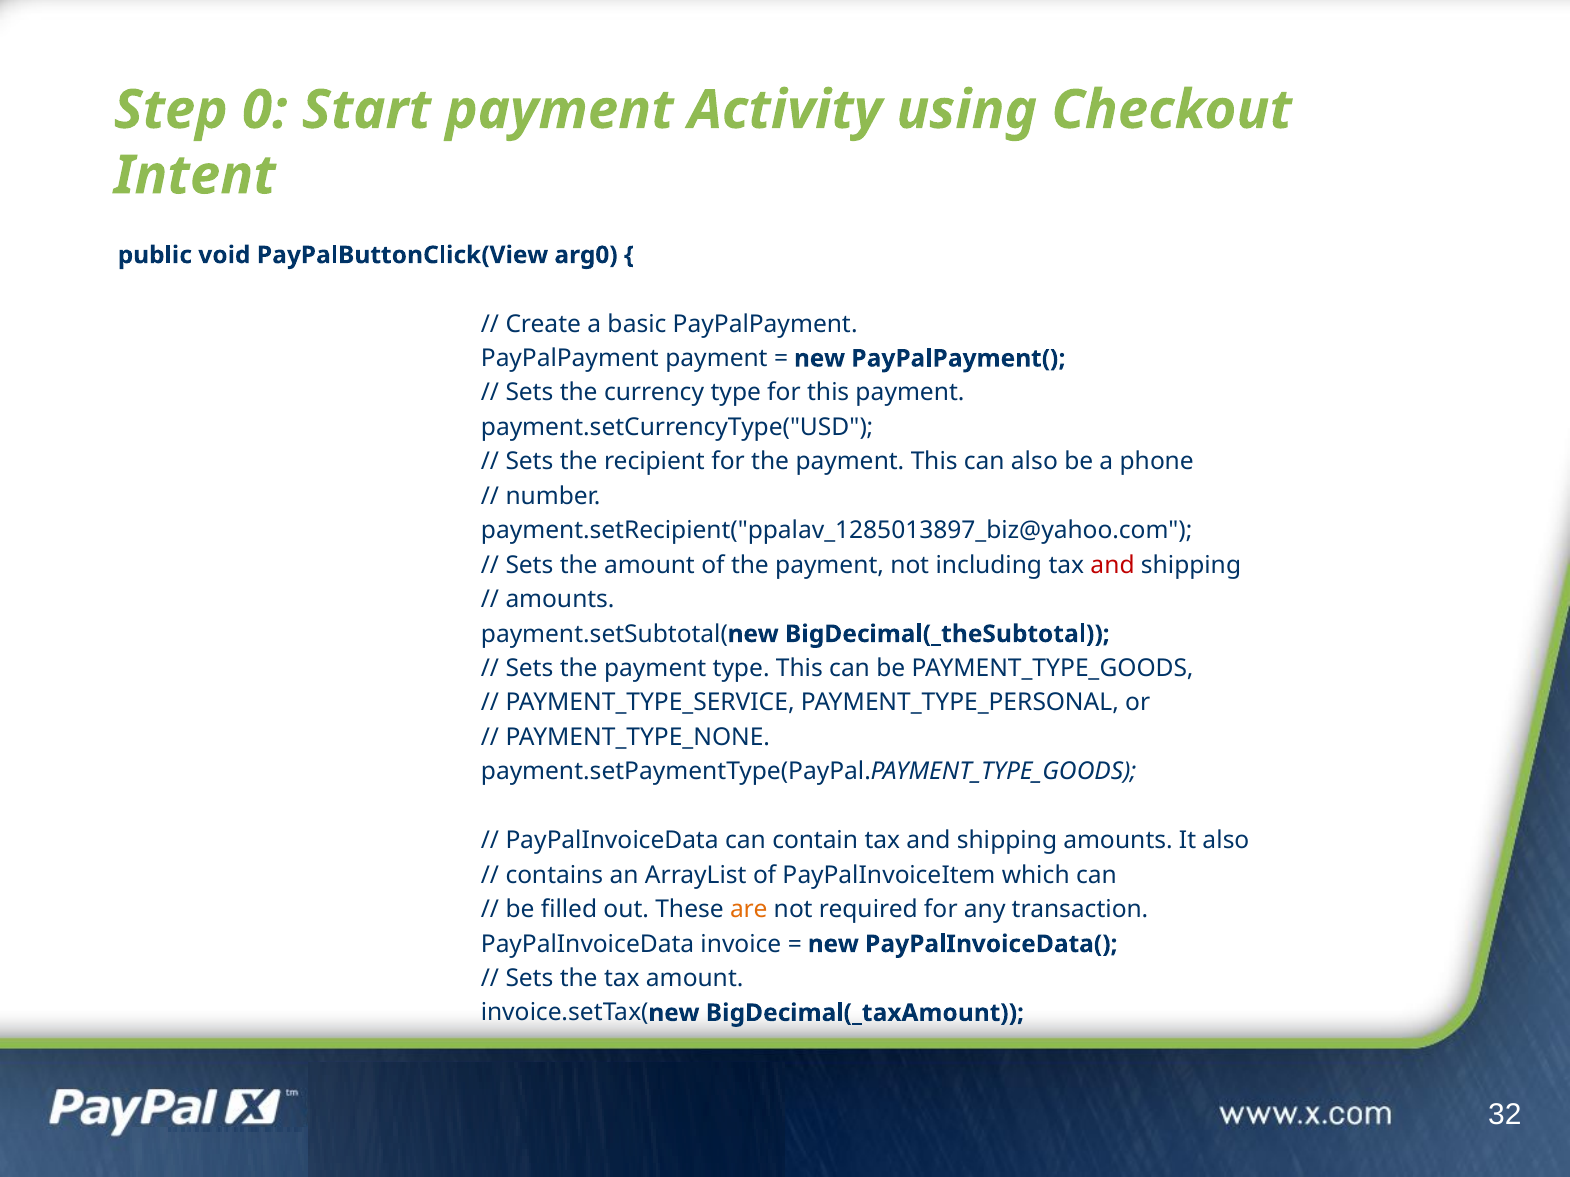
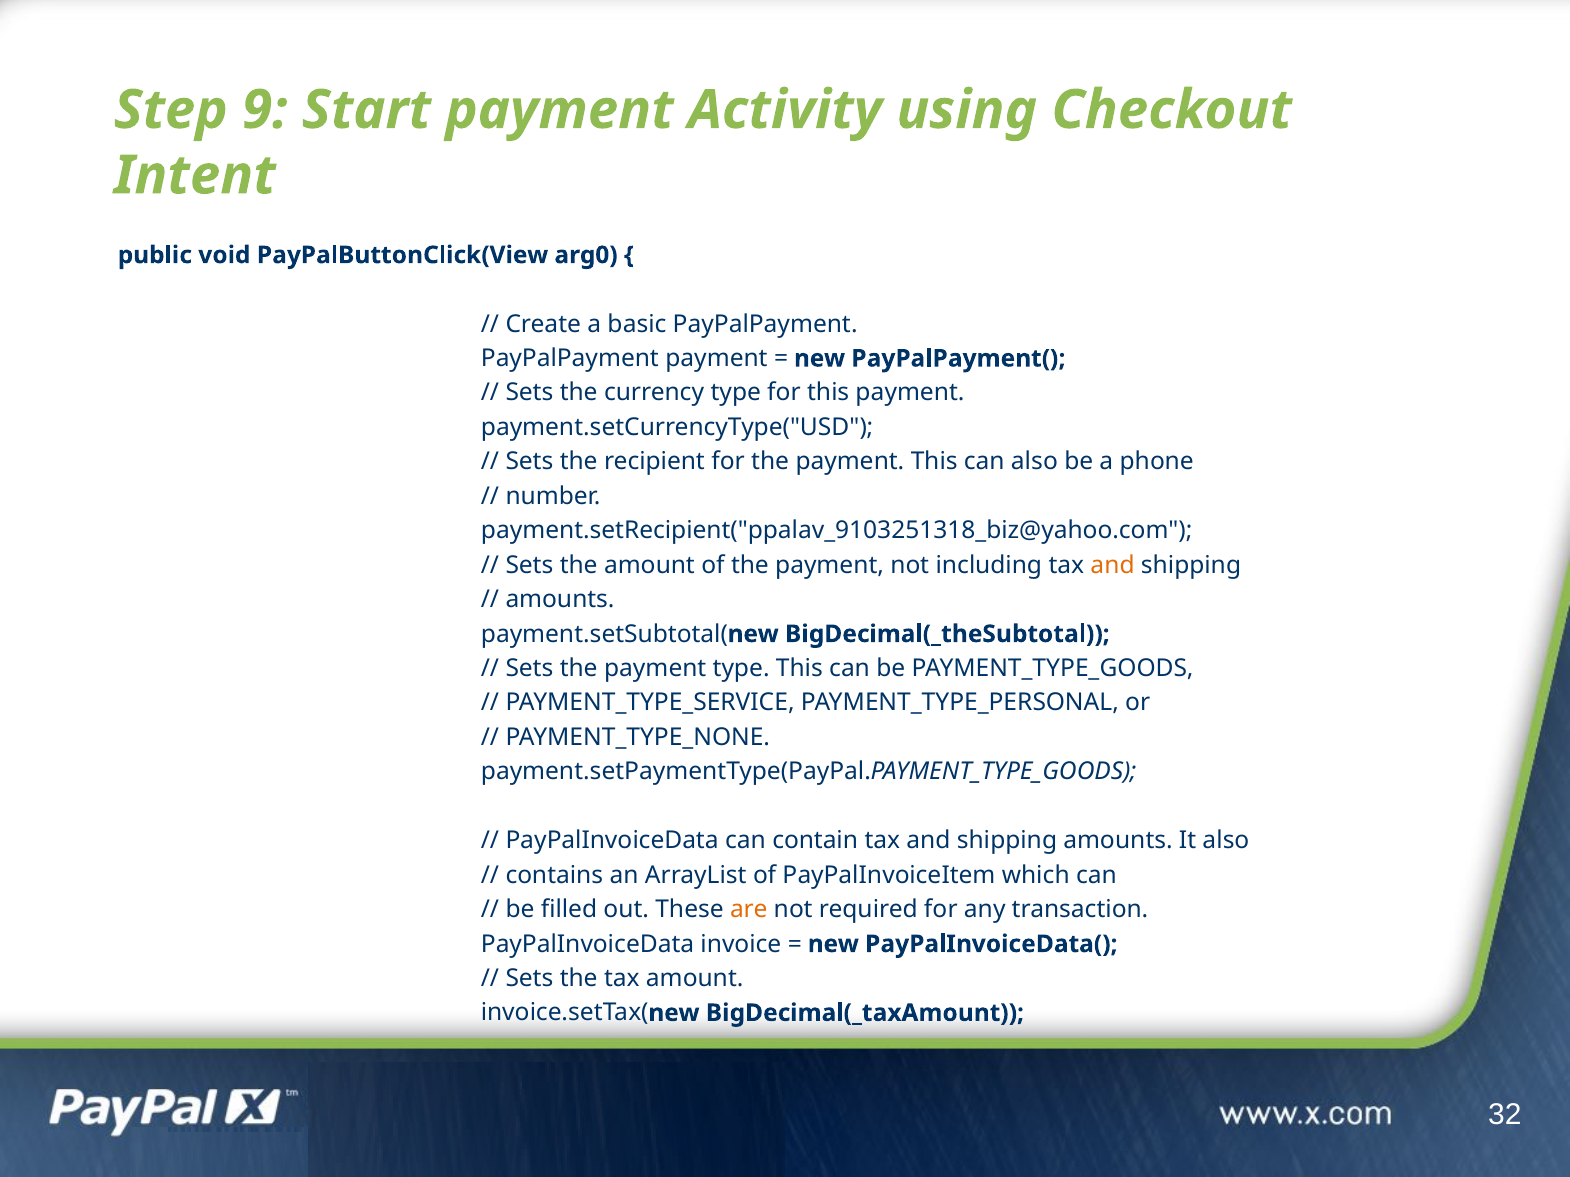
0: 0 -> 9
payment.setRecipient("ppalav_1285013897_biz@yahoo.com: payment.setRecipient("ppalav_1285013897_biz@yahoo.com -> payment.setRecipient("ppalav_9103251318_biz@yahoo.com
and at (1113, 565) colour: red -> orange
